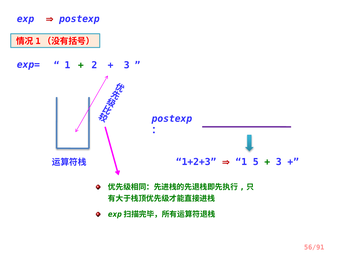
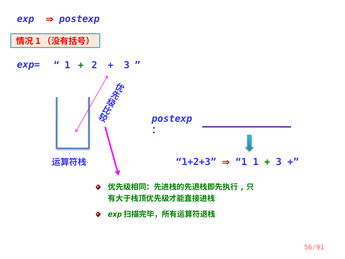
1 5: 5 -> 1
